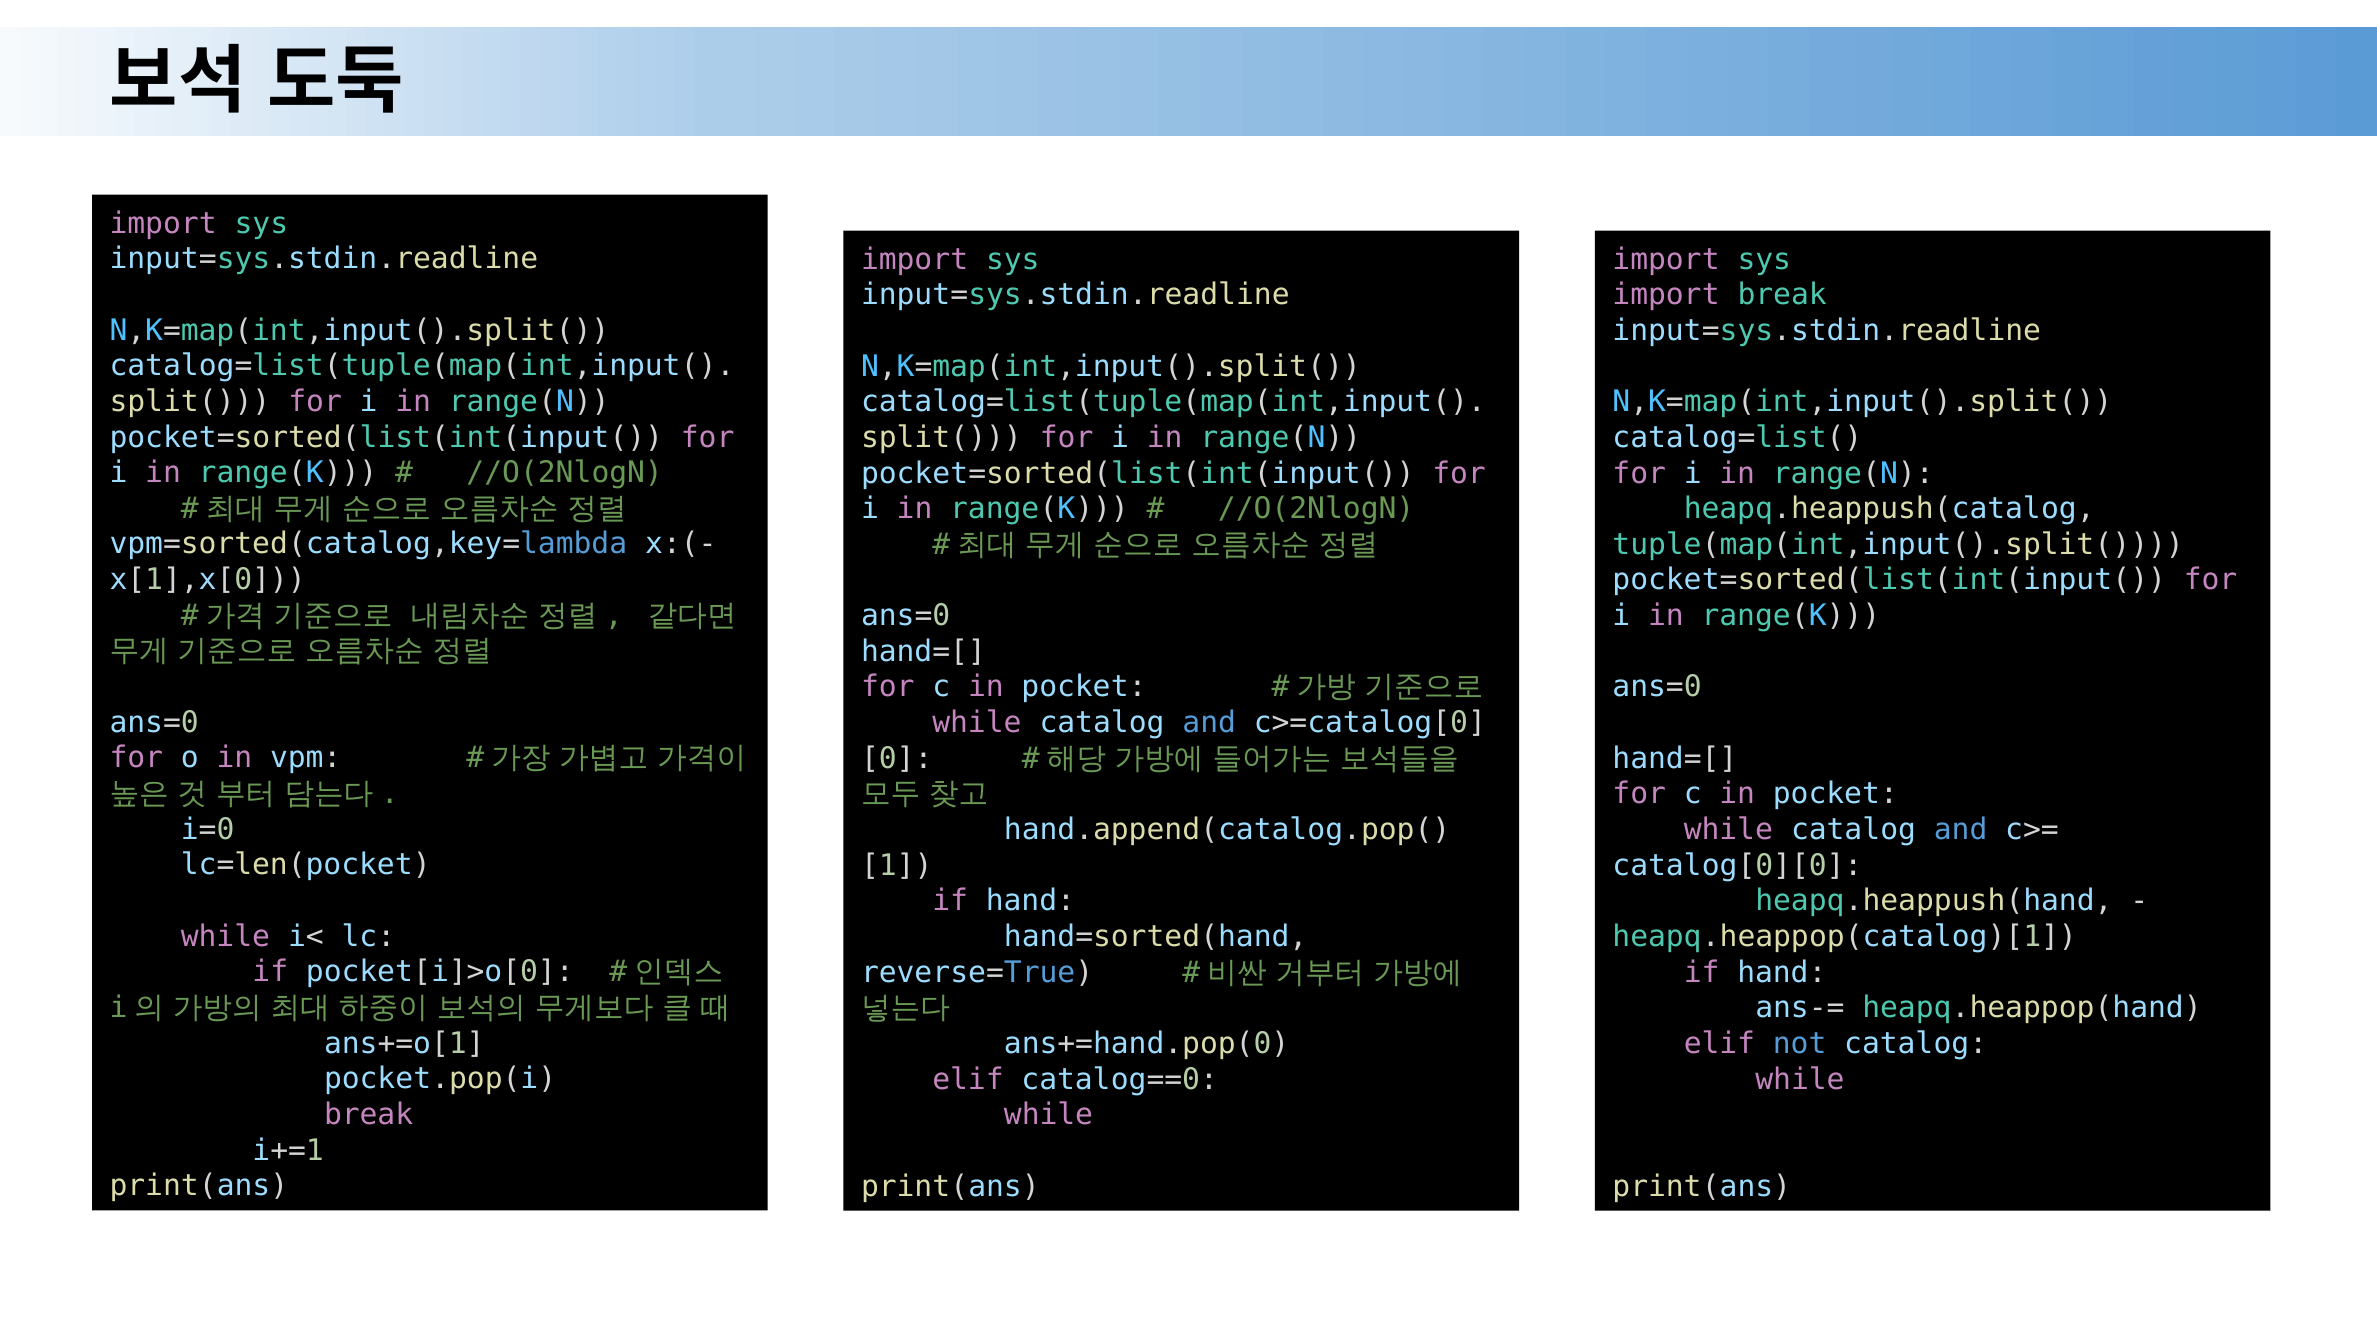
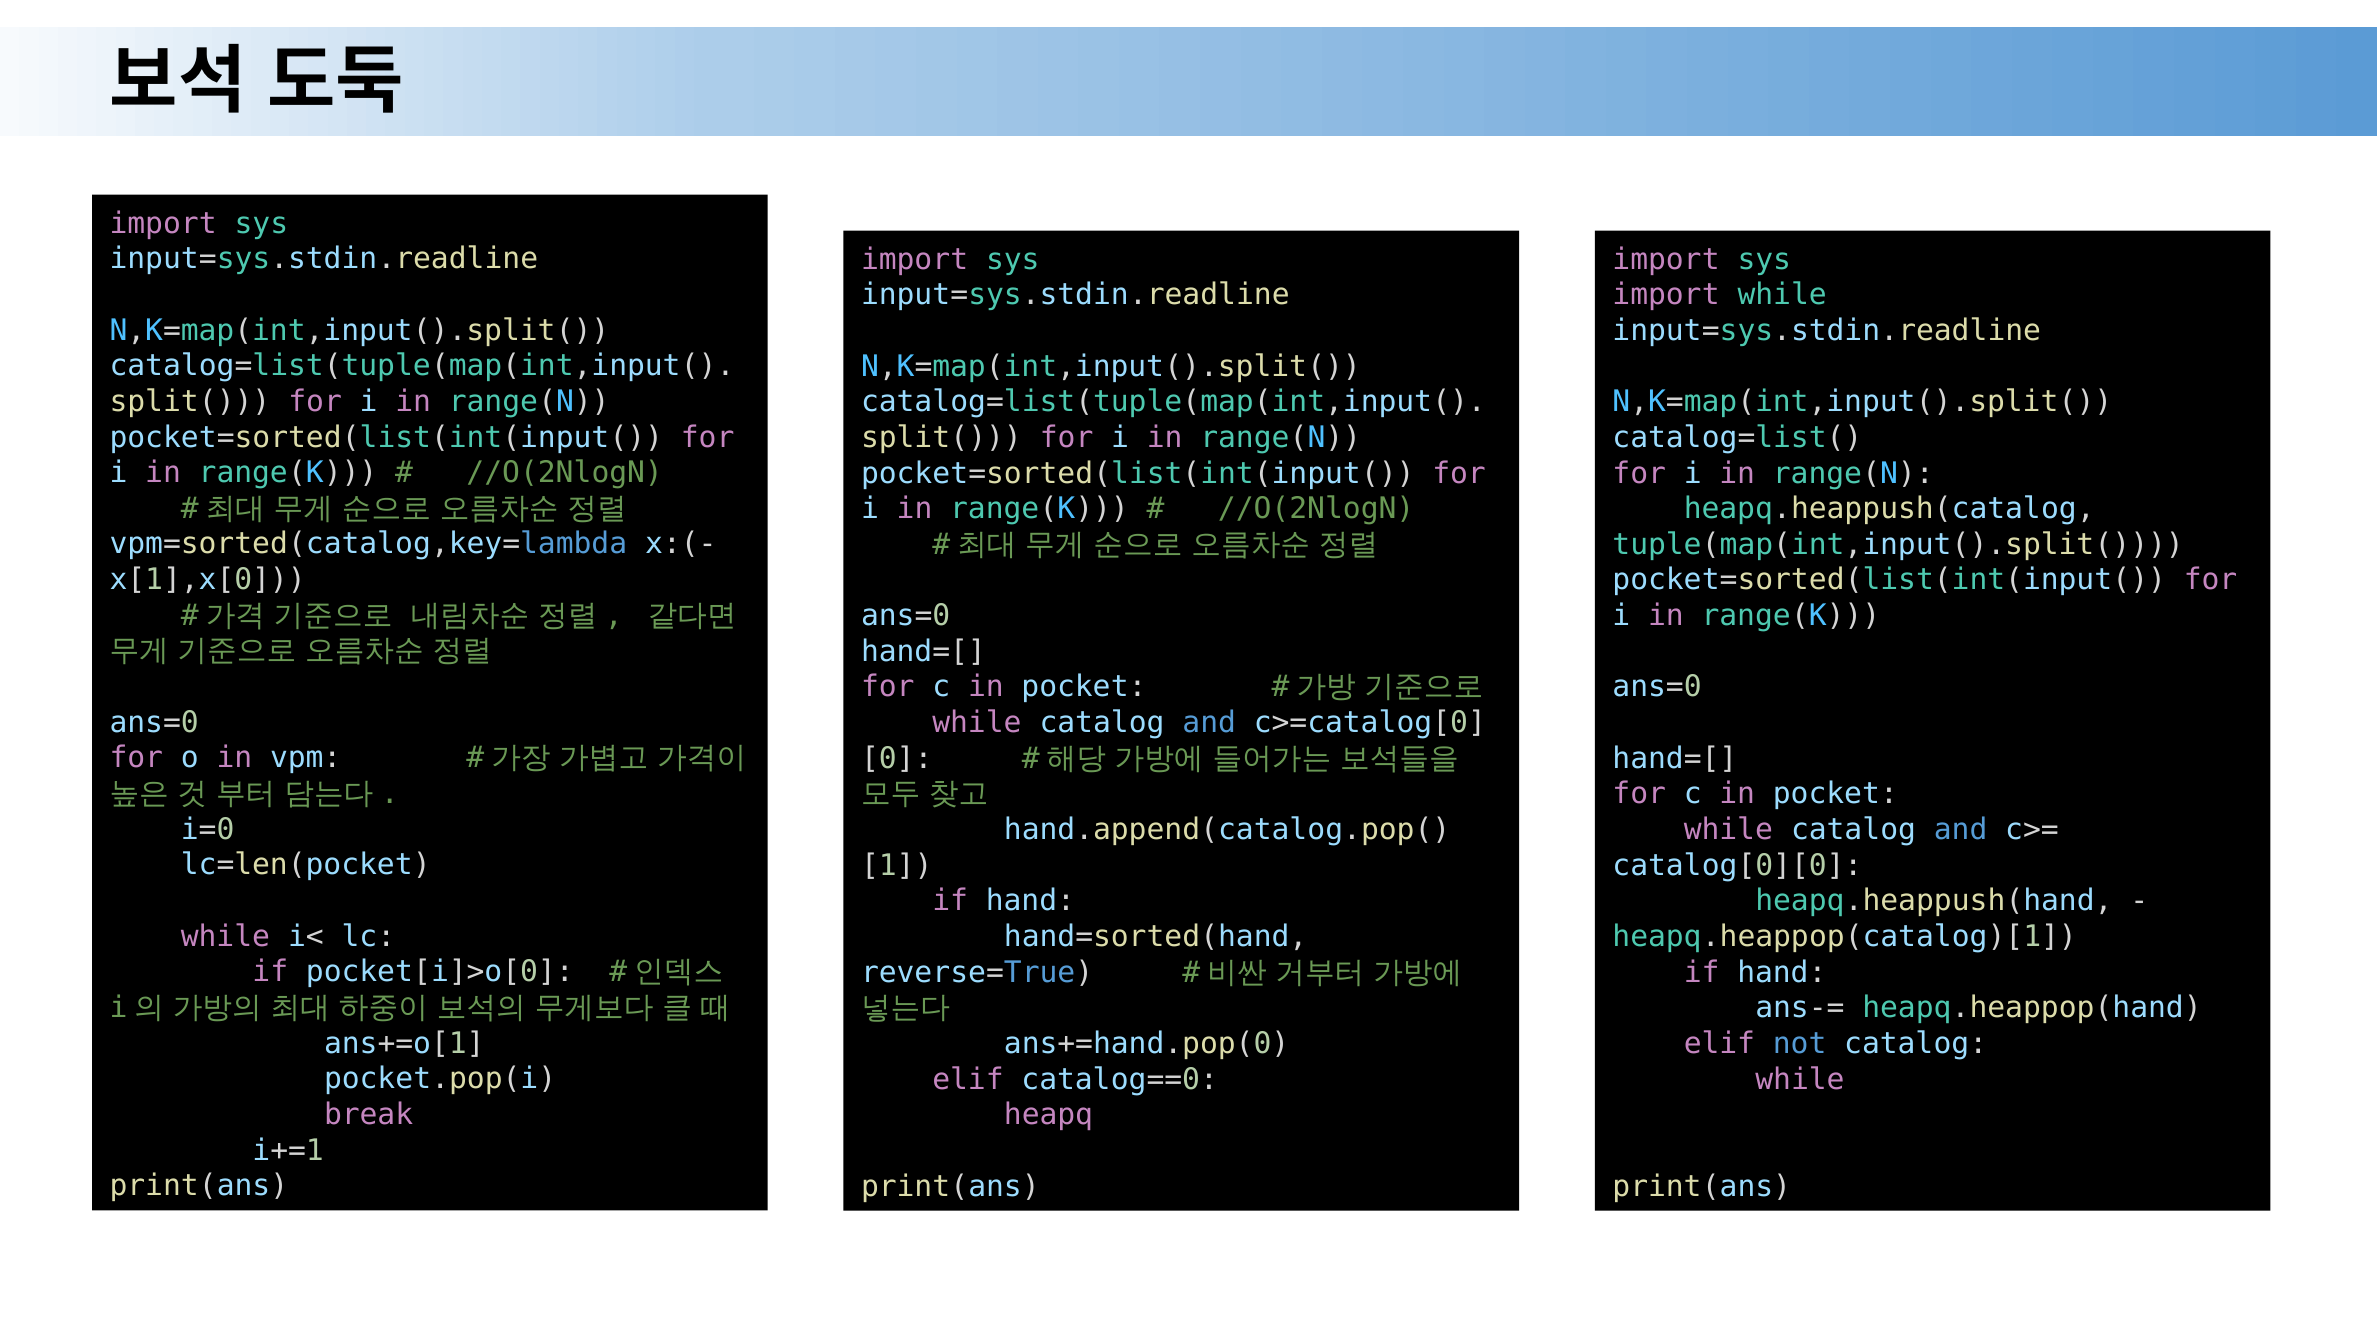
import break: break -> while
while at (1049, 1115): while -> heapq
